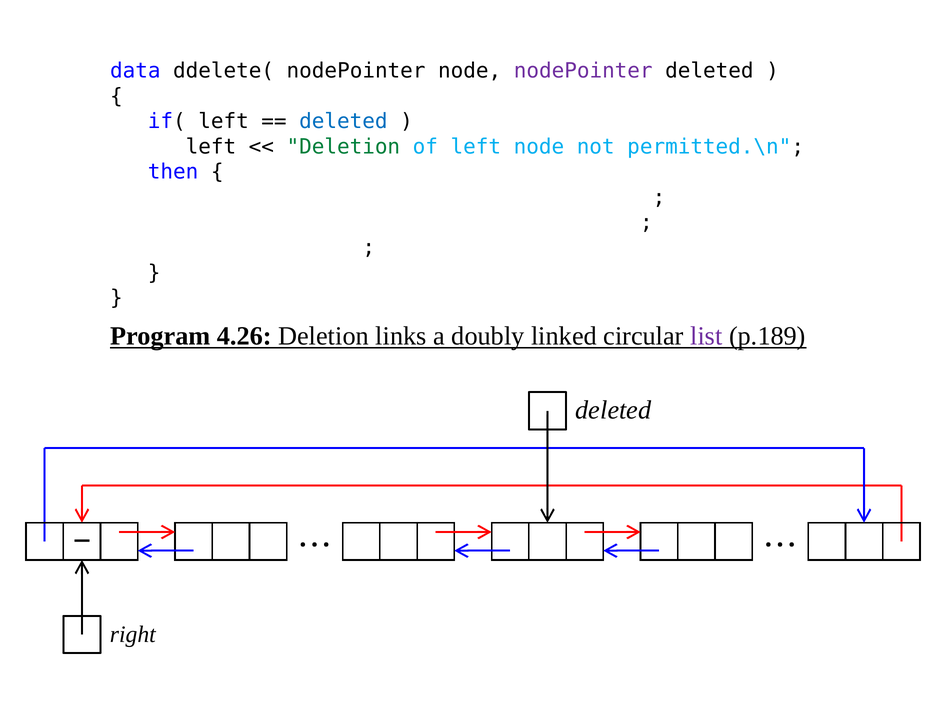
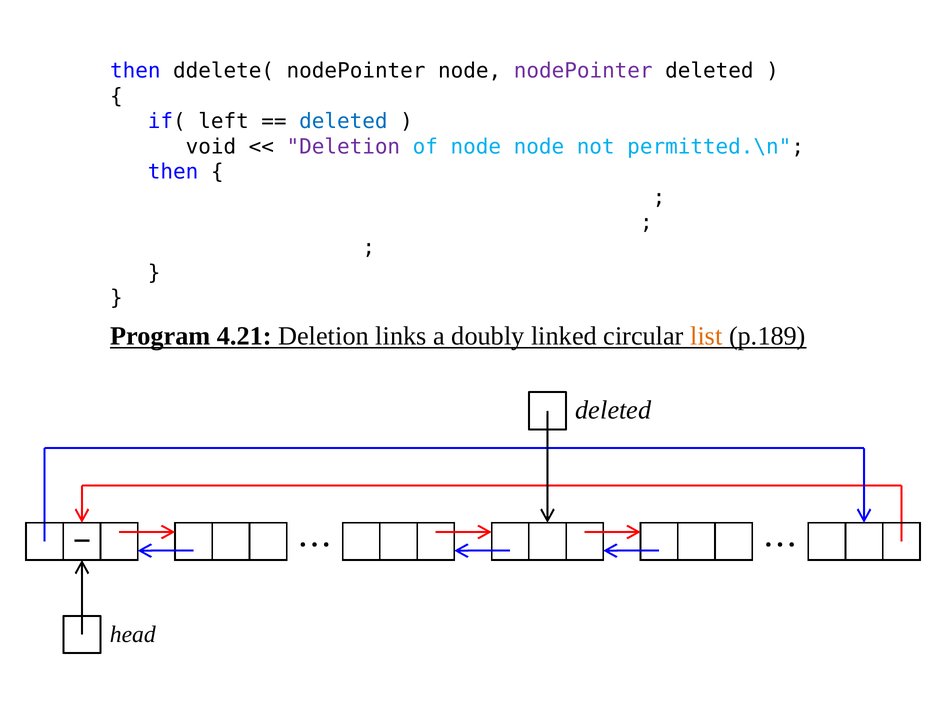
data at (135, 71): data -> then
left at (211, 147): left -> void
Deletion at (343, 147) colour: green -> purple
of left: left -> node
4.26: 4.26 -> 4.21
list colour: purple -> orange
right: right -> head
